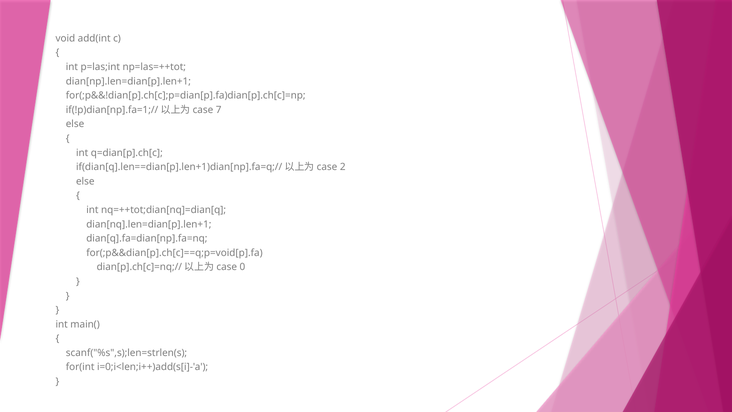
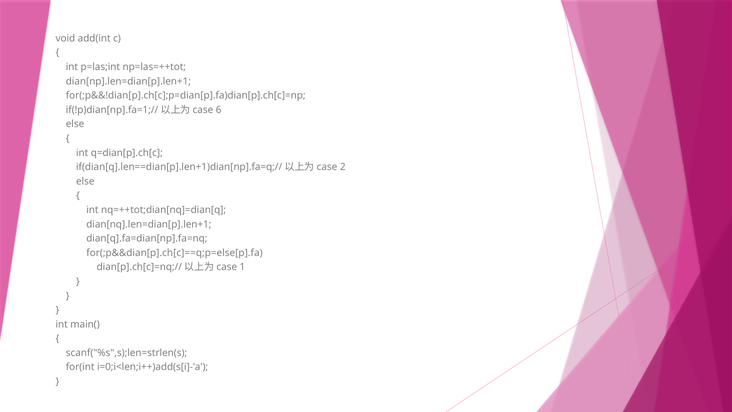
7: 7 -> 6
for(;p&&dian[p].ch[c]==q;p=void[p].fa: for(;p&&dian[p].ch[c]==q;p=void[p].fa -> for(;p&&dian[p].ch[c]==q;p=else[p].fa
0: 0 -> 1
